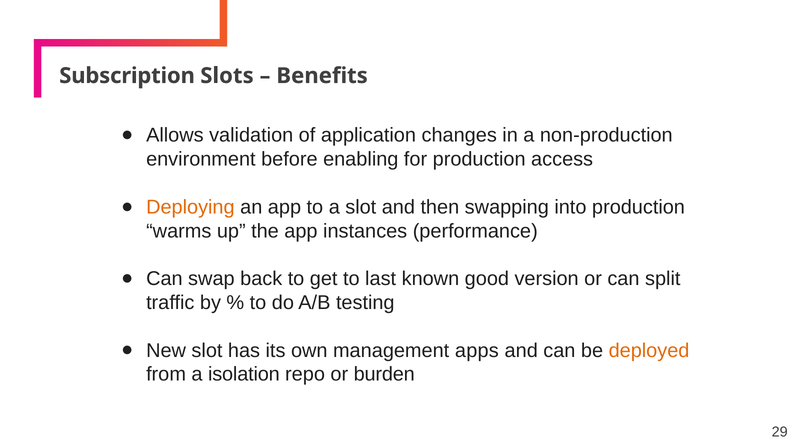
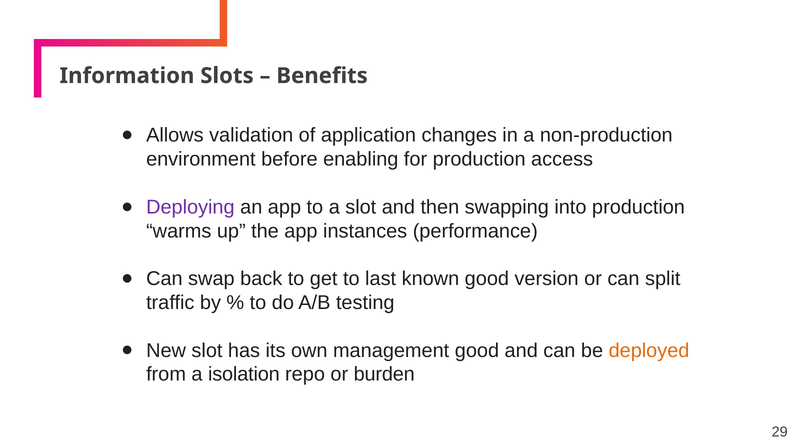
Subscription: Subscription -> Information
Deploying colour: orange -> purple
management apps: apps -> good
